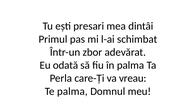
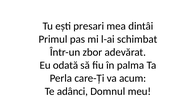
vreau: vreau -> acum
Te palma: palma -> adânci
